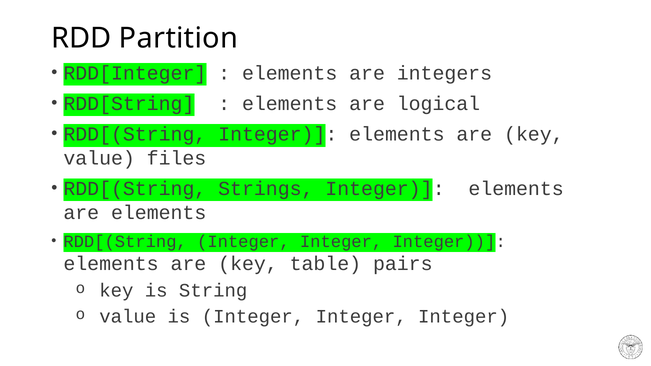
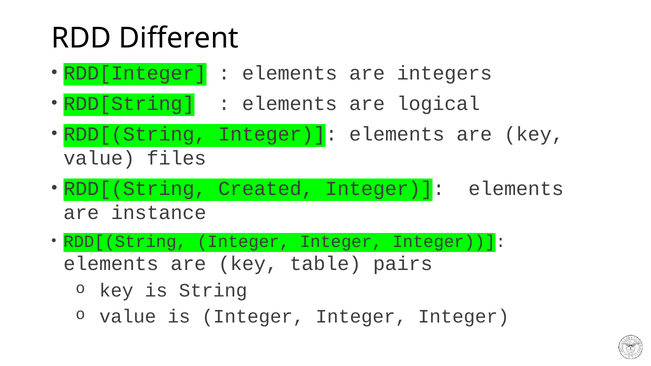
Partition: Partition -> Different
Strings: Strings -> Created
are elements: elements -> instance
